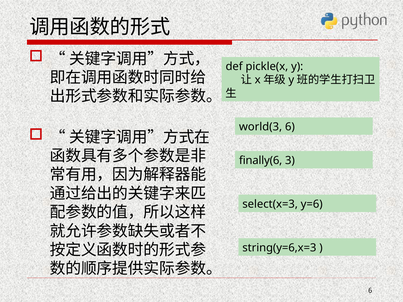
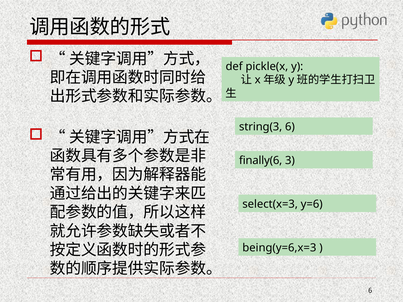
world(3: world(3 -> string(3
string(y=6,x=3: string(y=6,x=3 -> being(y=6,x=3
